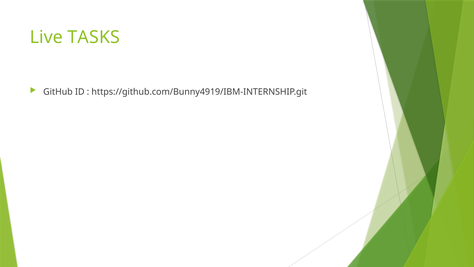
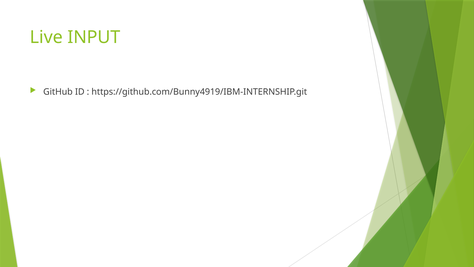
TASKS: TASKS -> INPUT
